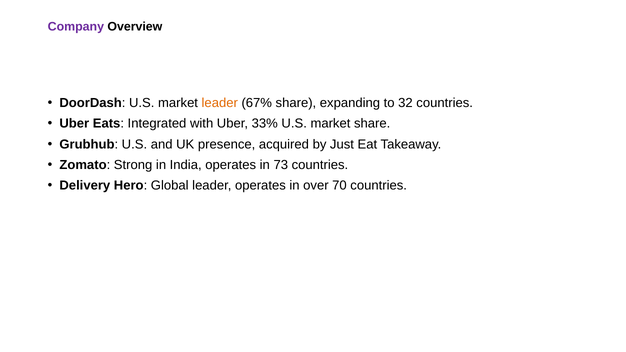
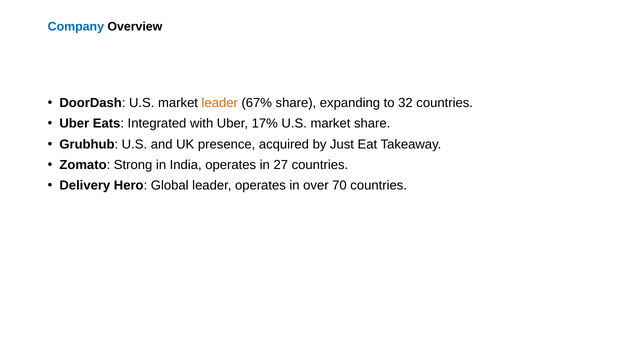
Company colour: purple -> blue
33%: 33% -> 17%
73: 73 -> 27
